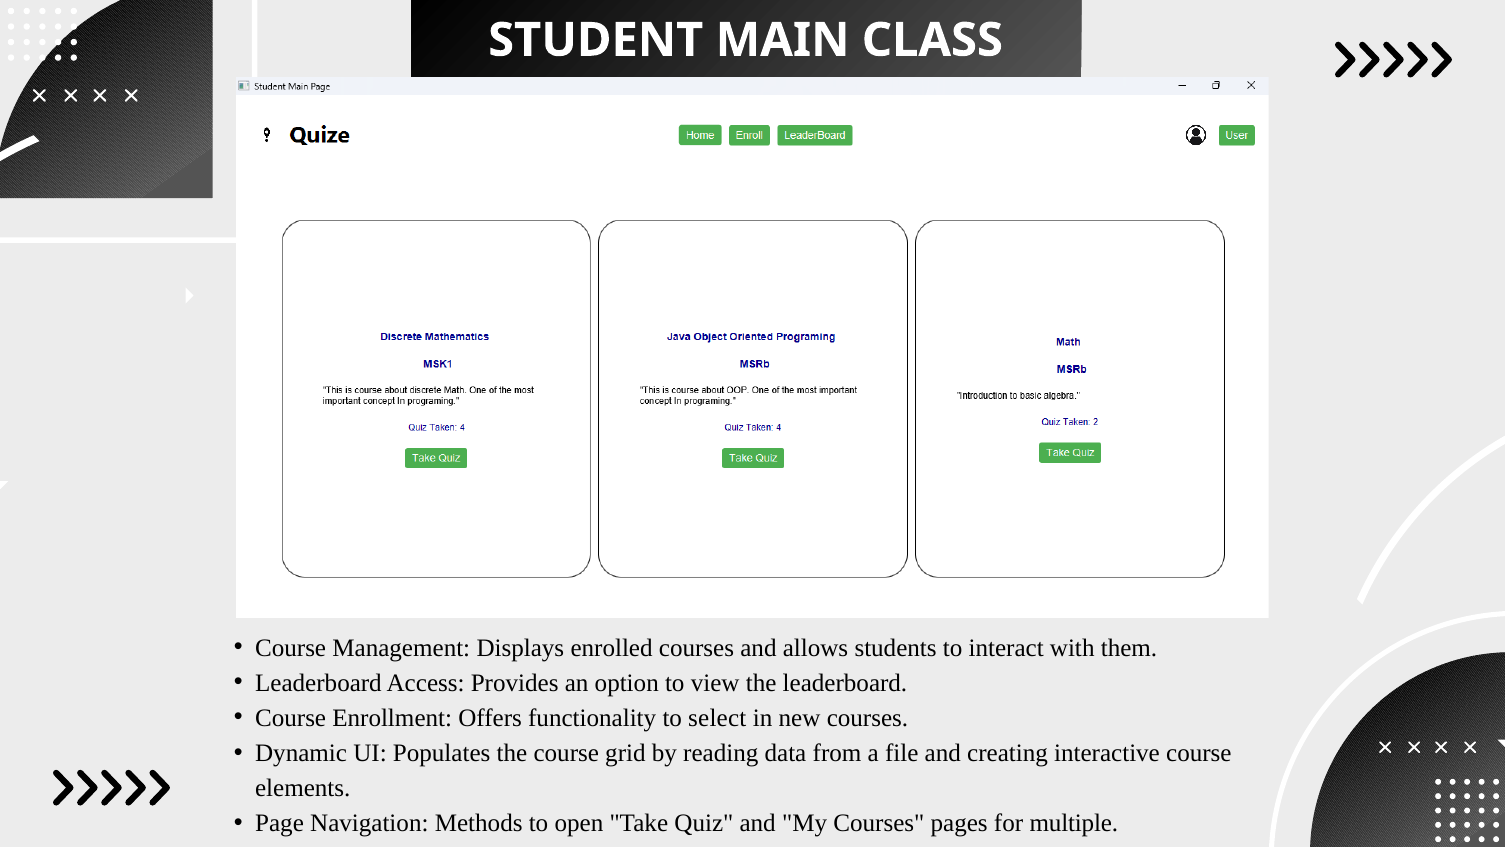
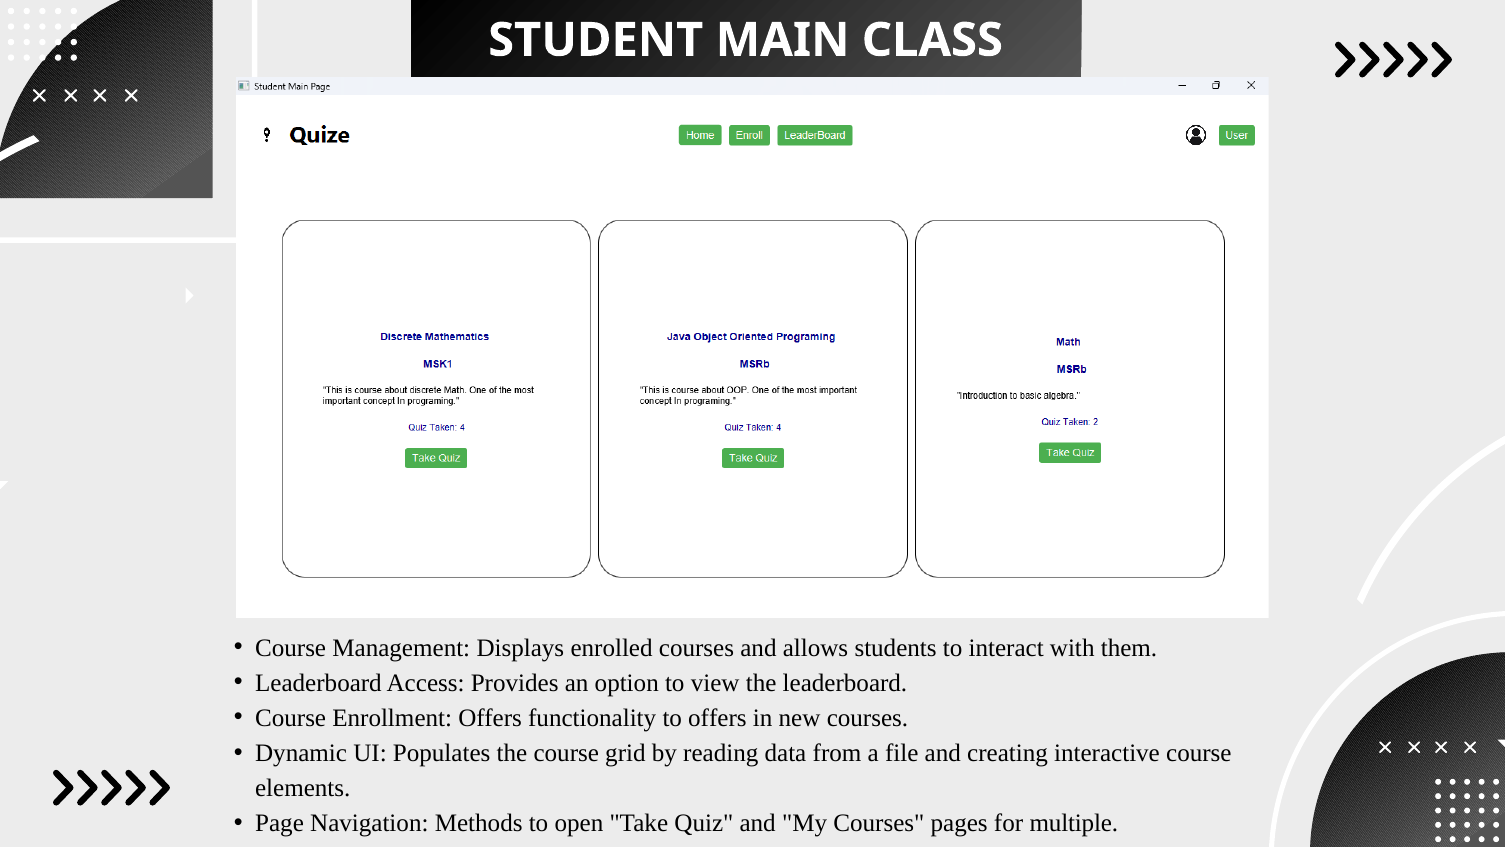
to select: select -> offers
